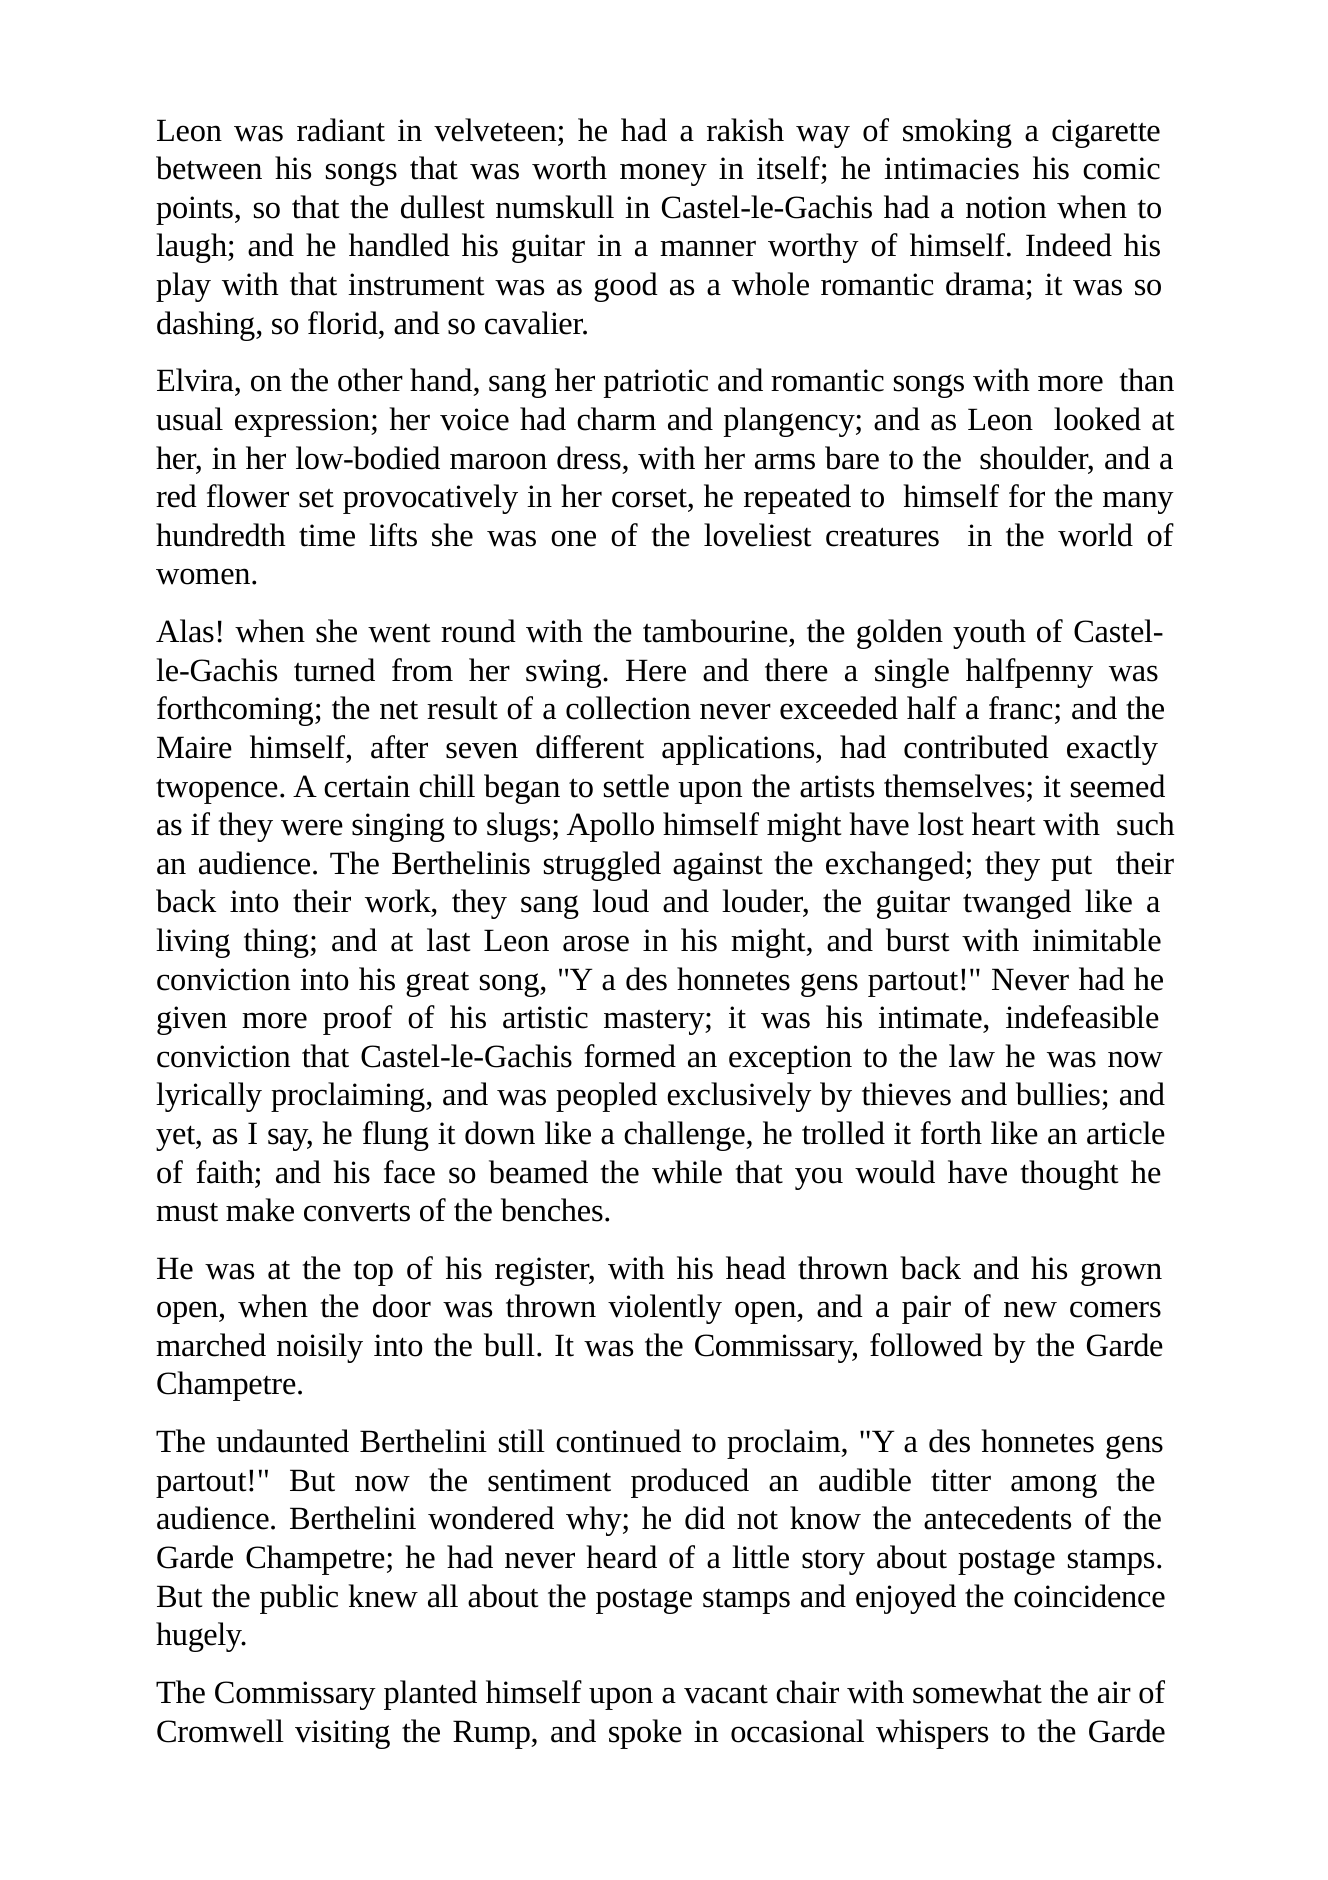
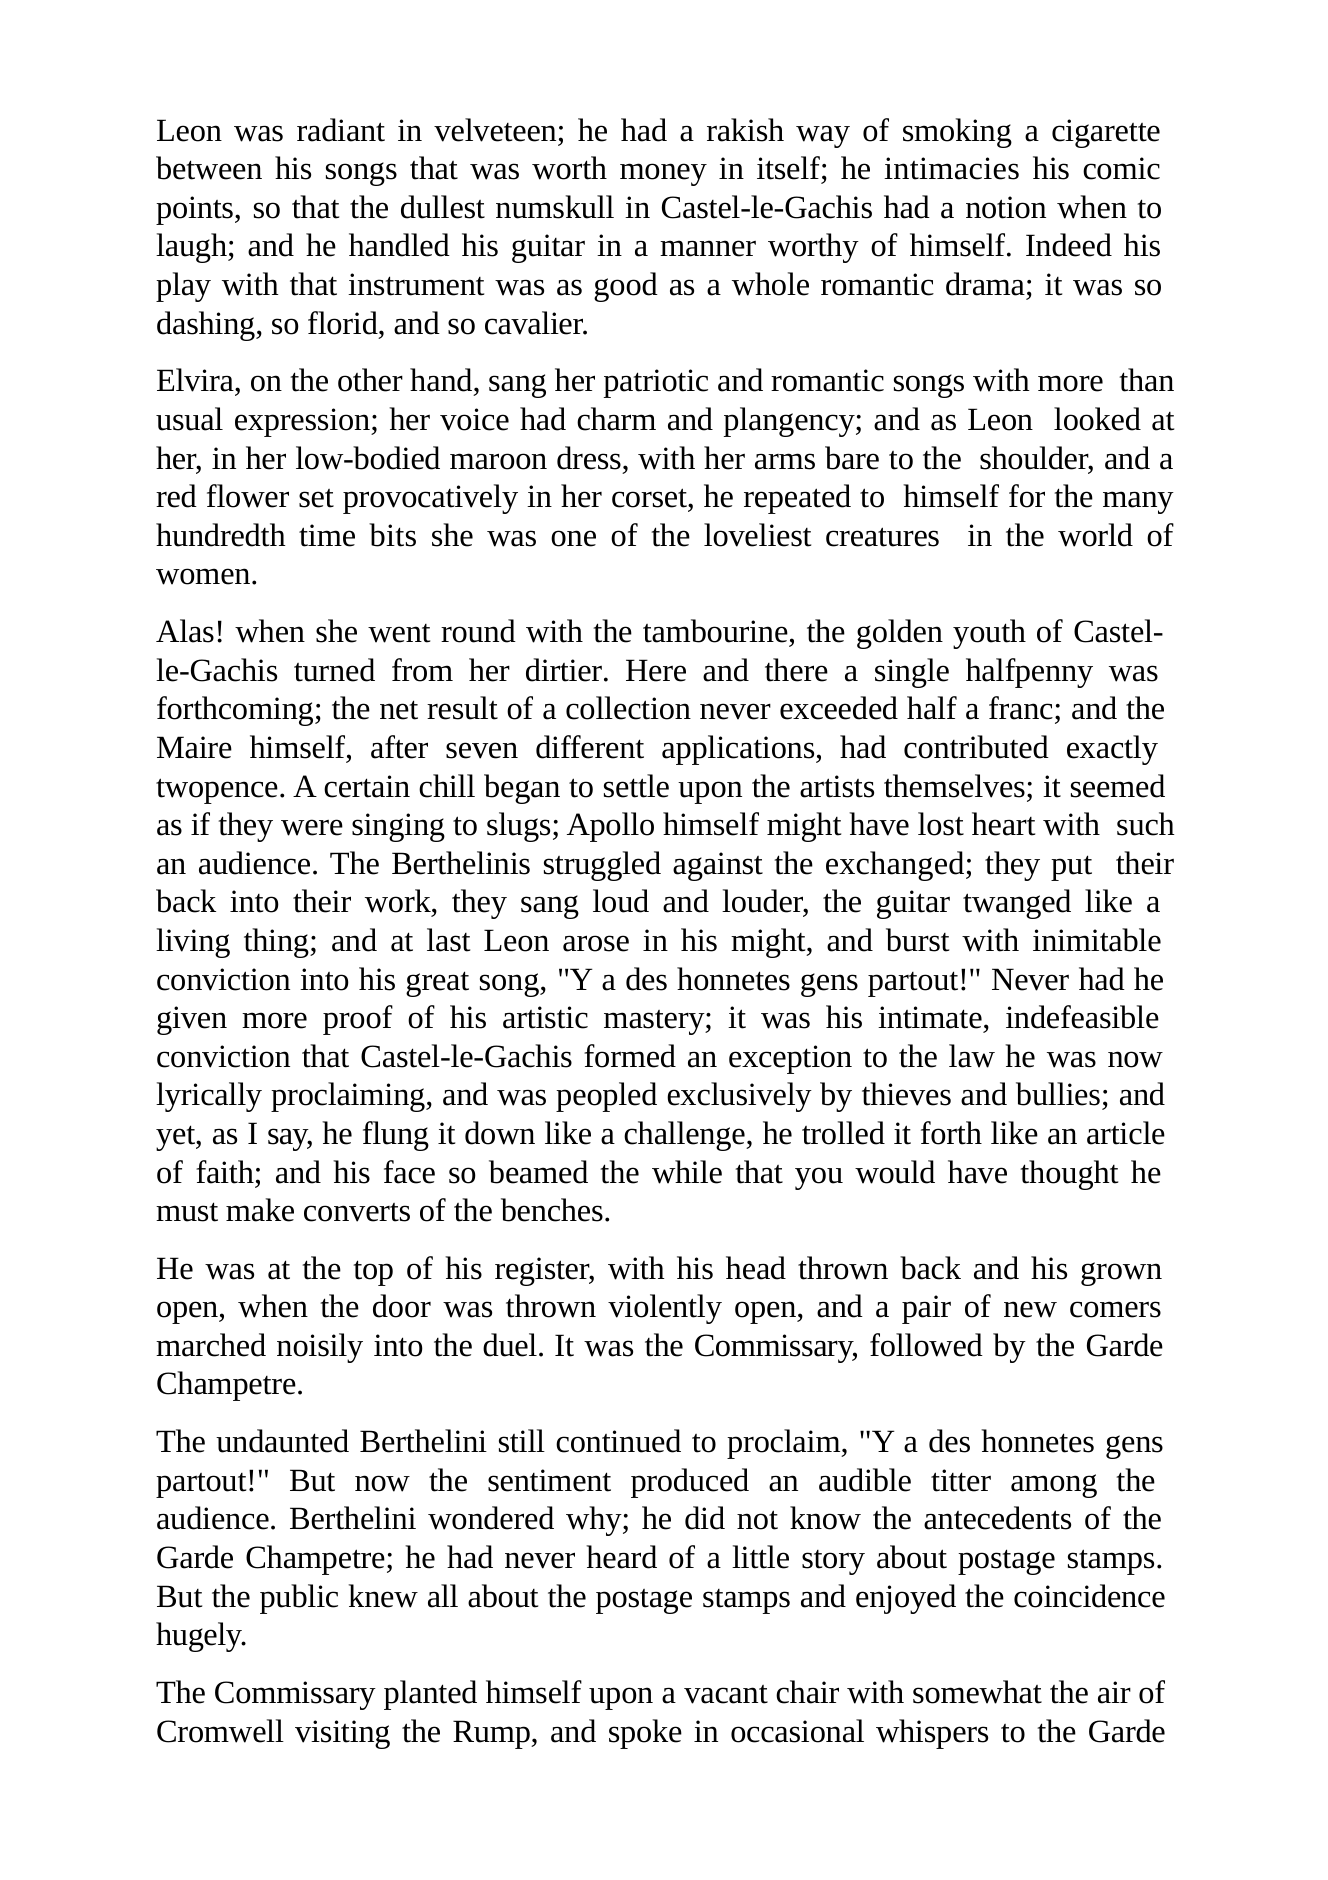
lifts: lifts -> bits
swing: swing -> dirtier
bull: bull -> duel
